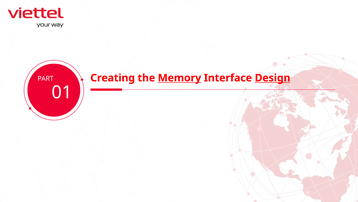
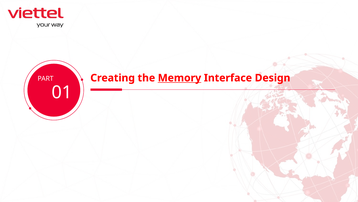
Design underline: present -> none
